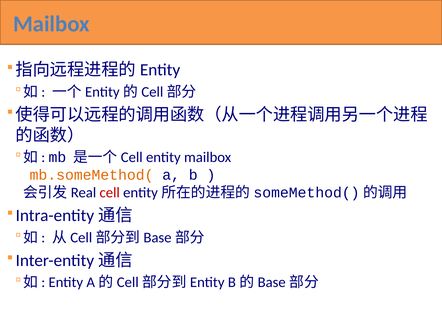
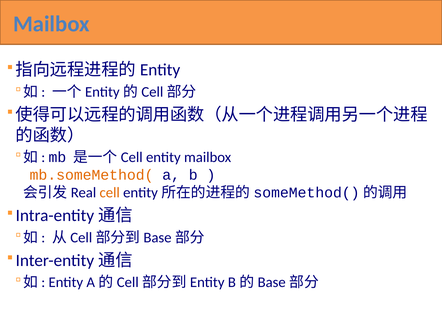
cell colour: red -> orange
